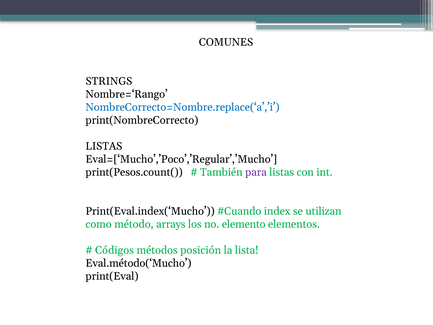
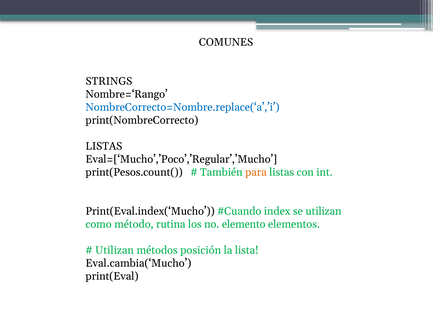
para colour: purple -> orange
arrays: arrays -> rutina
Códigos at (115, 250): Códigos -> Utilizan
Eval.método(‘Mucho: Eval.método(‘Mucho -> Eval.cambia(‘Mucho
